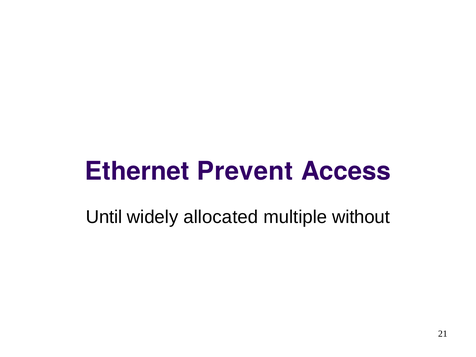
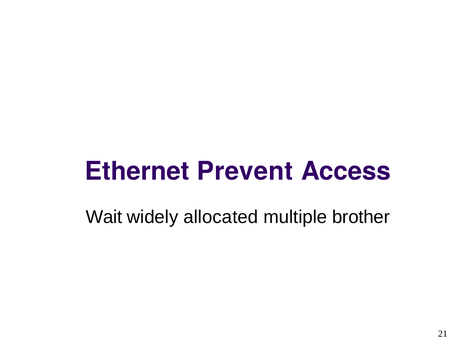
Until: Until -> Wait
without: without -> brother
